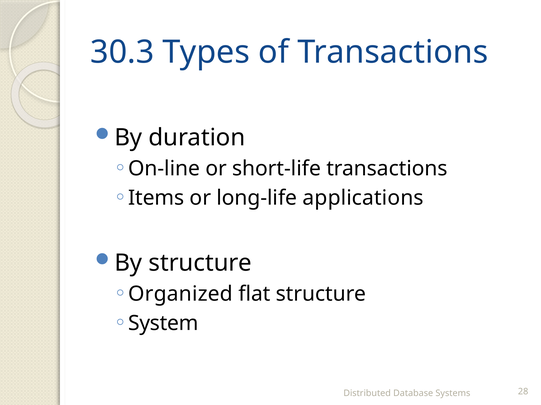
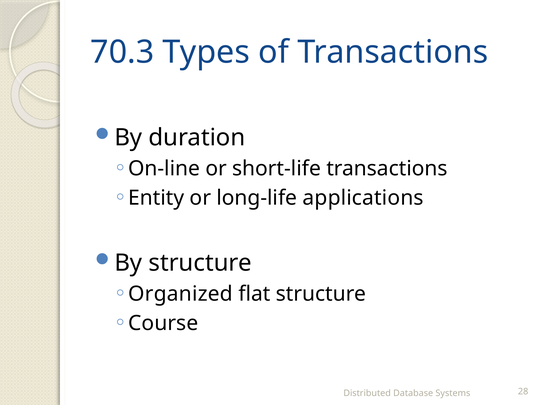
30.3: 30.3 -> 70.3
Items: Items -> Entity
System: System -> Course
